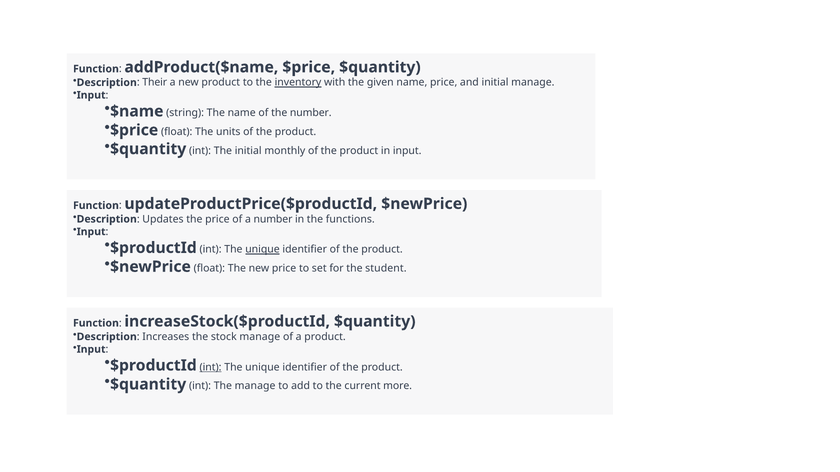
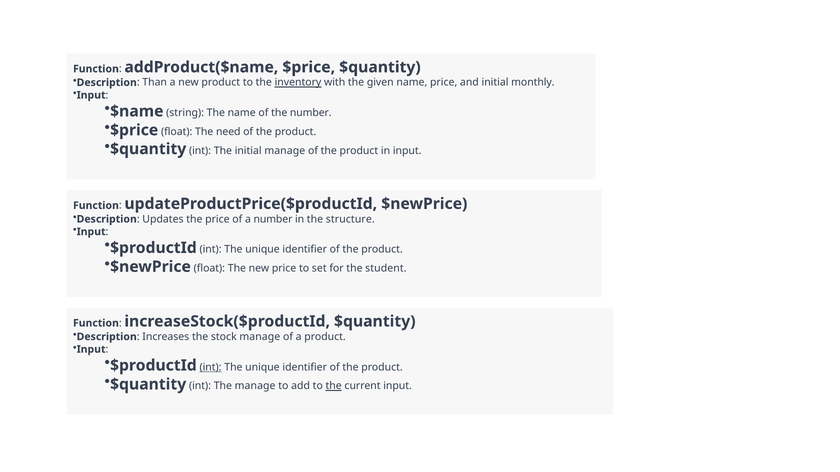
Their: Their -> Than
initial manage: manage -> monthly
units: units -> need
initial monthly: monthly -> manage
functions: functions -> structure
unique at (262, 250) underline: present -> none
the at (334, 386) underline: none -> present
current more: more -> input
